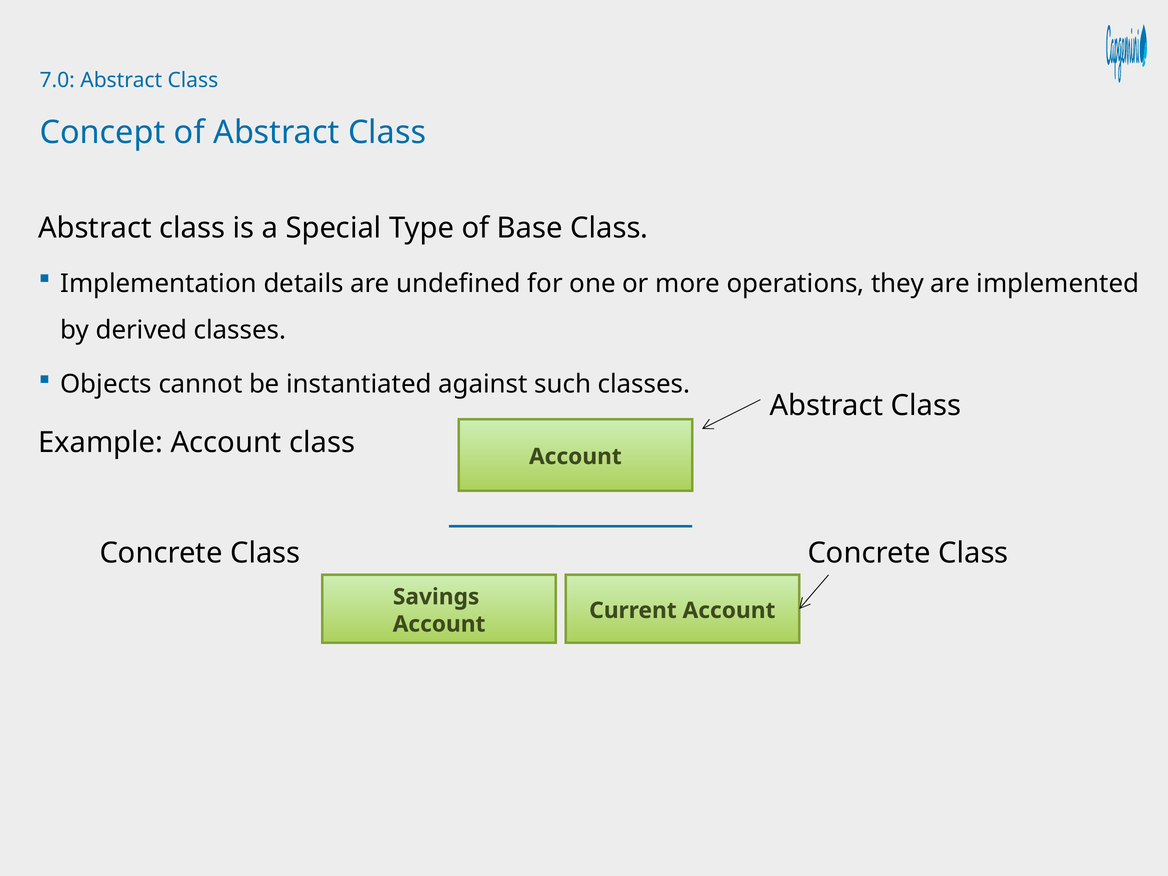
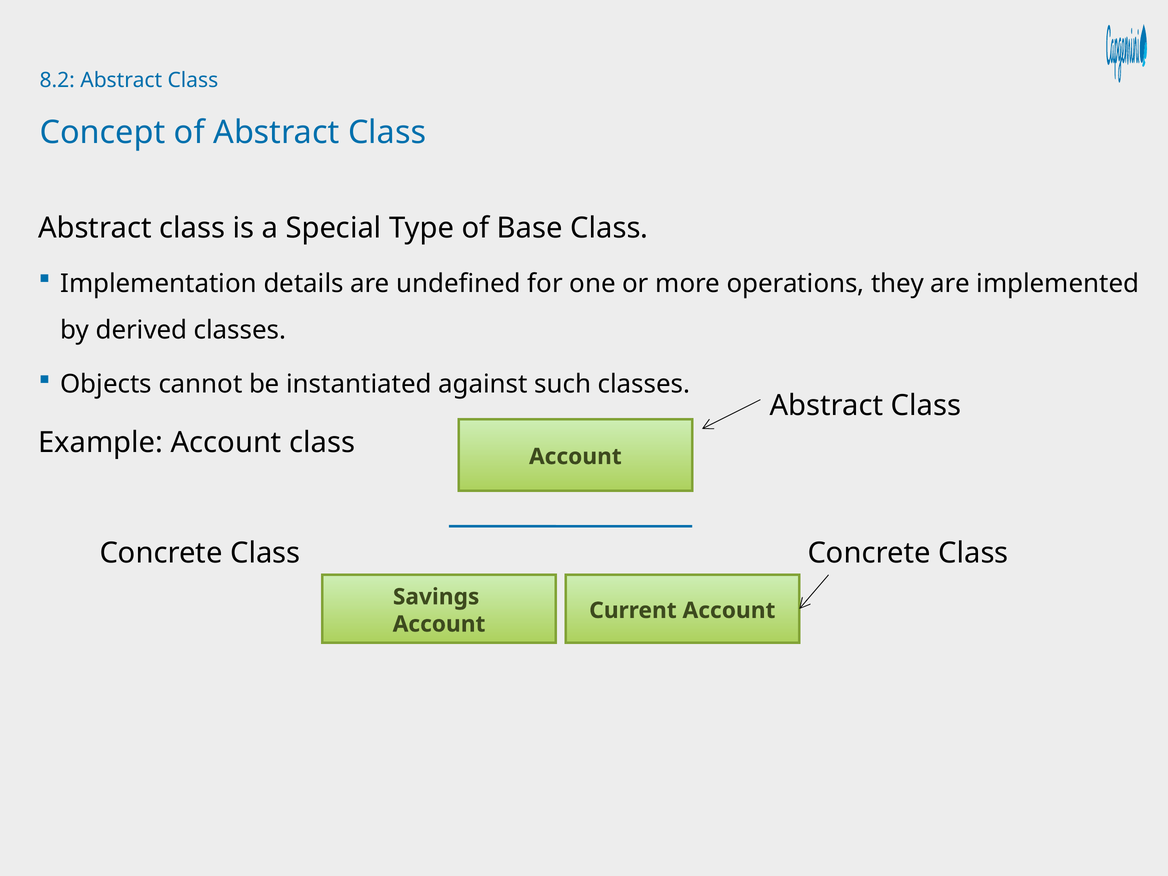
7.0: 7.0 -> 8.2
